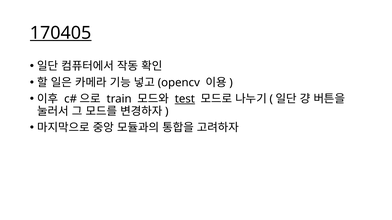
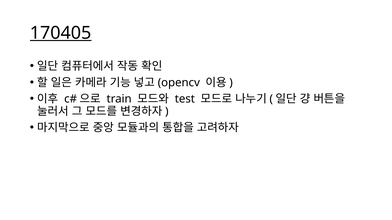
test underline: present -> none
